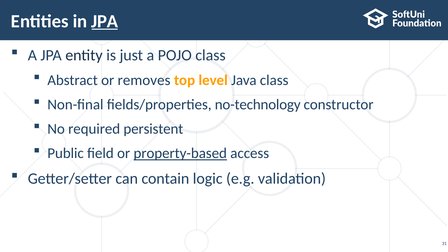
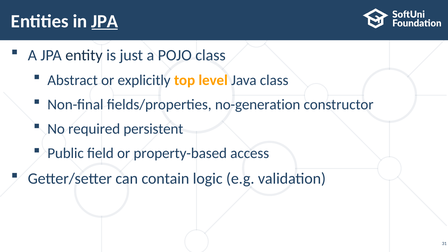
removes: removes -> explicitly
no-technology: no-technology -> no-generation
property-based underline: present -> none
